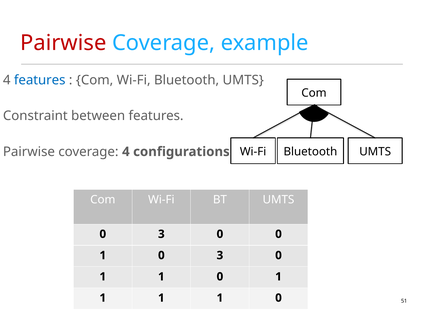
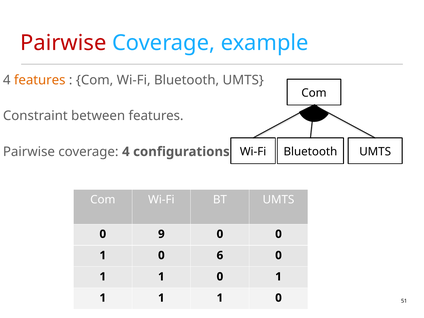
features at (40, 80) colour: blue -> orange
3 at (161, 234): 3 -> 9
1 0 3: 3 -> 6
